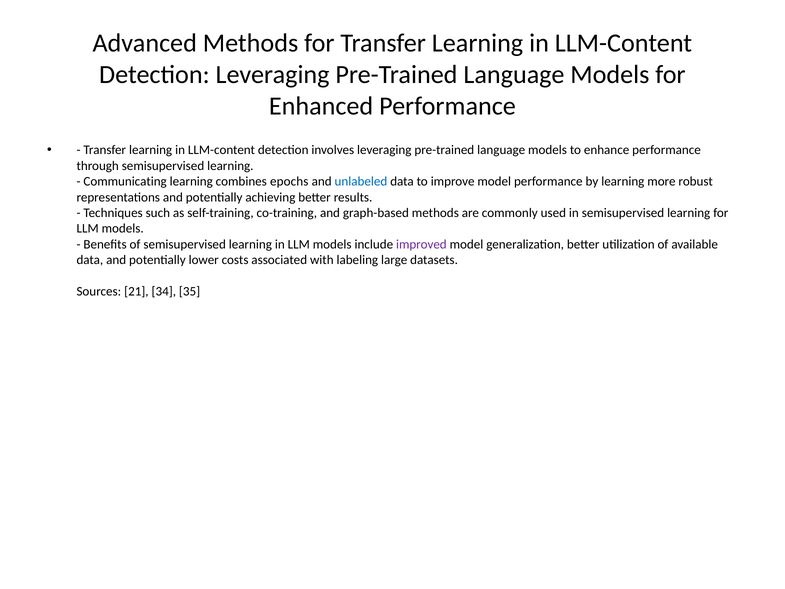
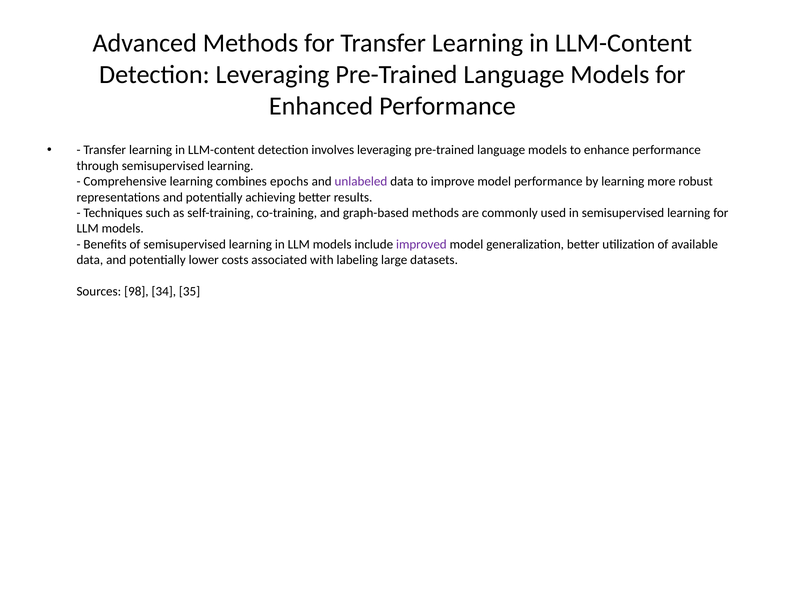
Communicating: Communicating -> Comprehensive
unlabeled colour: blue -> purple
21: 21 -> 98
